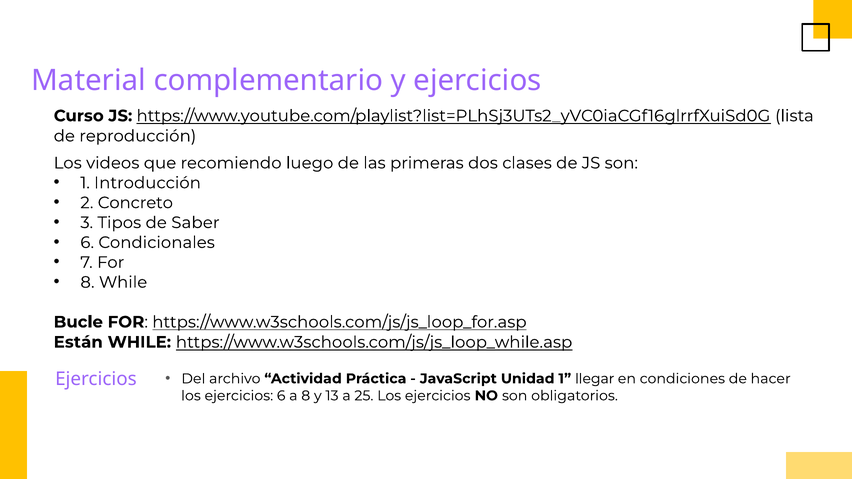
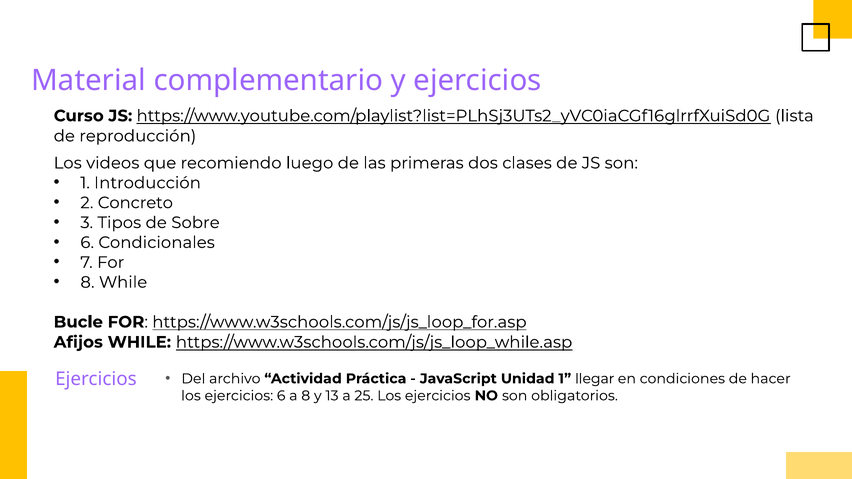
Saber: Saber -> Sobre
Están: Están -> Afijos
